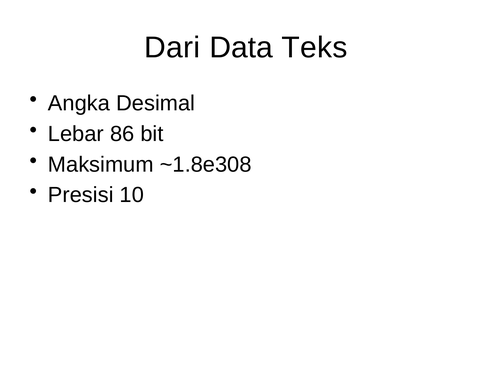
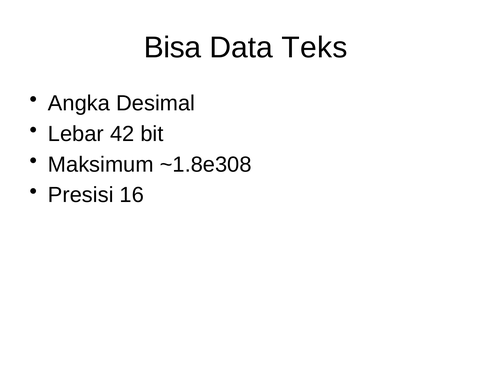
Dari: Dari -> Bisa
86: 86 -> 42
10: 10 -> 16
